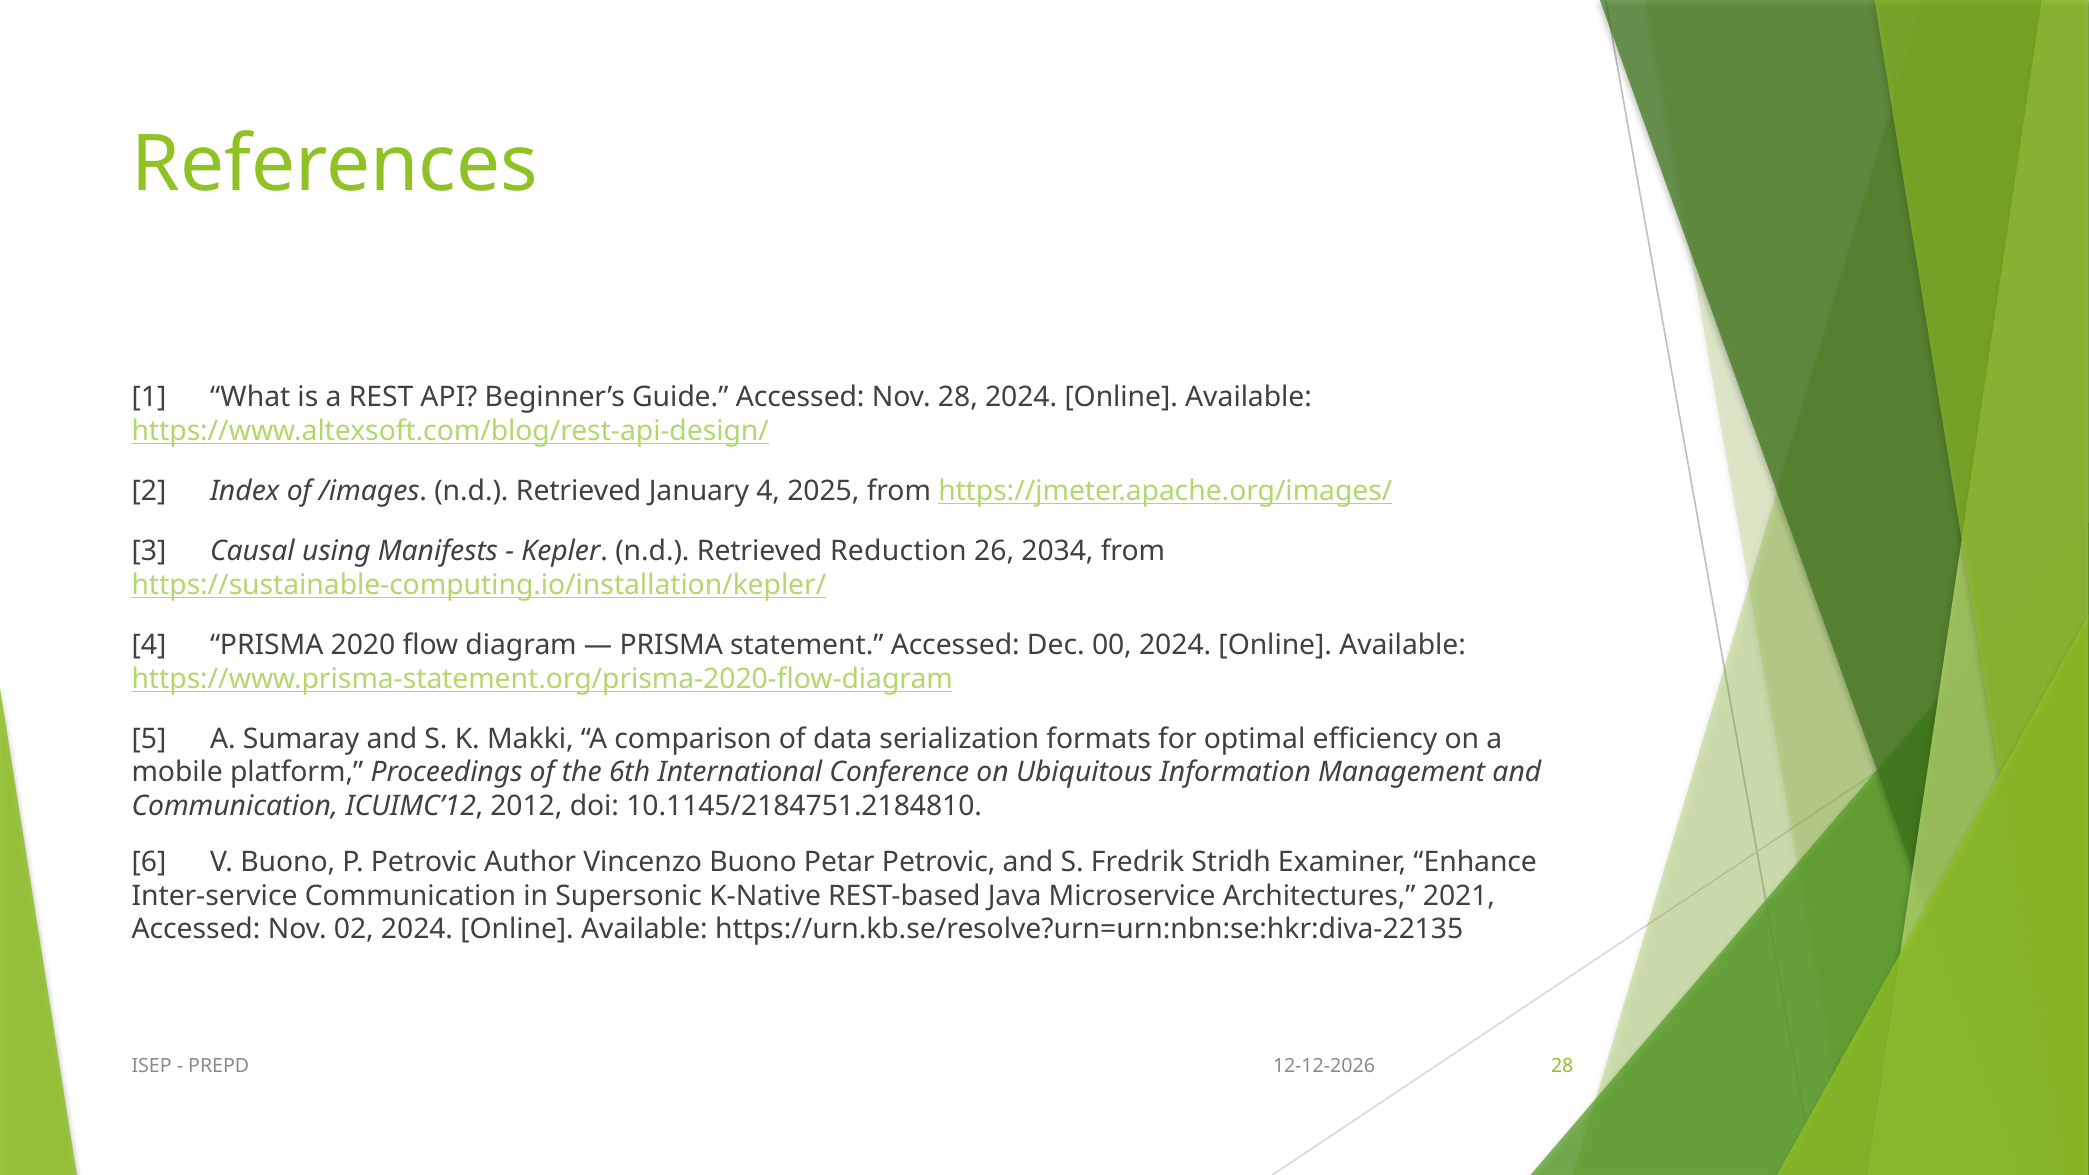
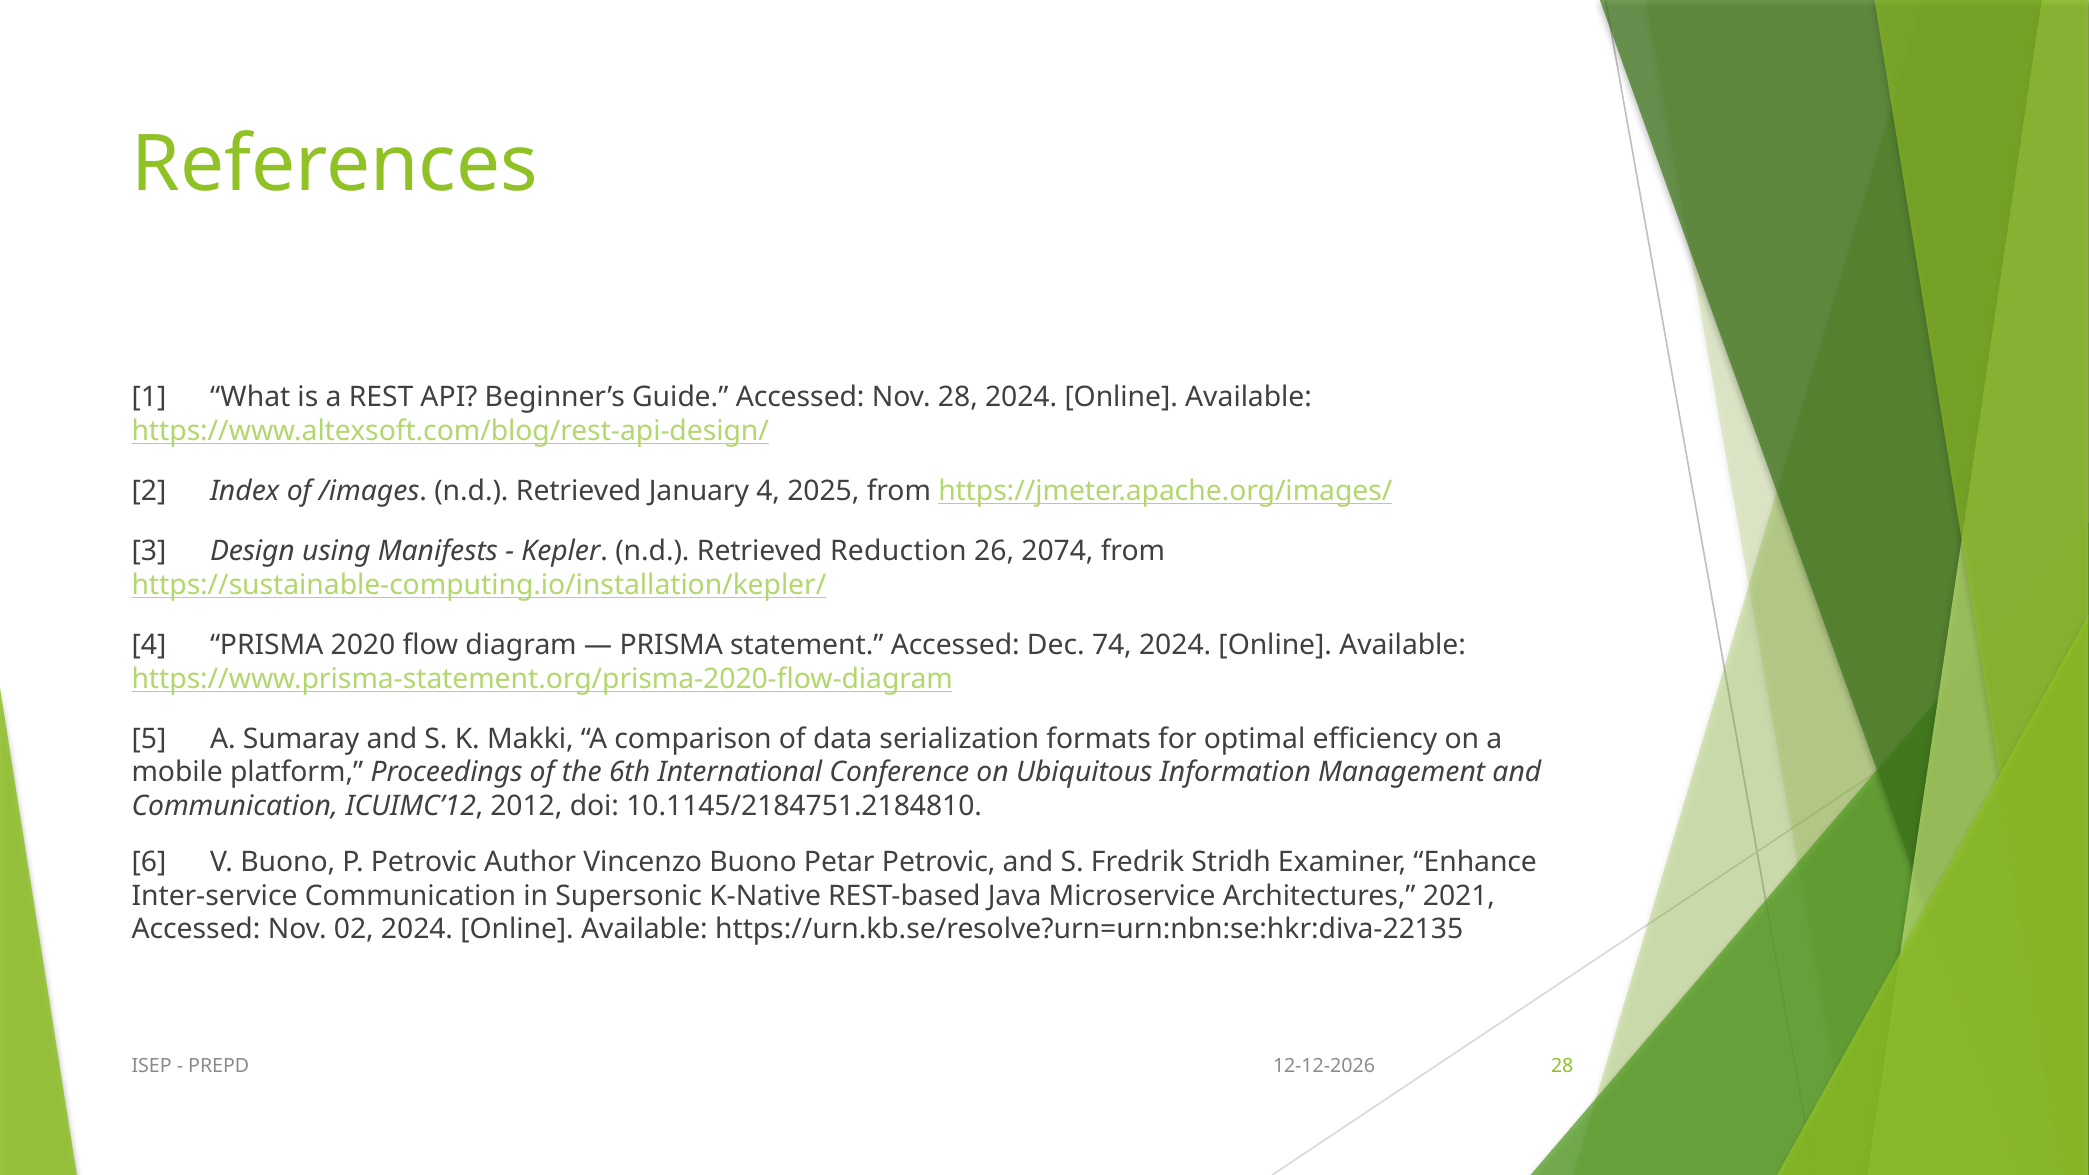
Causal: Causal -> Design
2034: 2034 -> 2074
00: 00 -> 74
